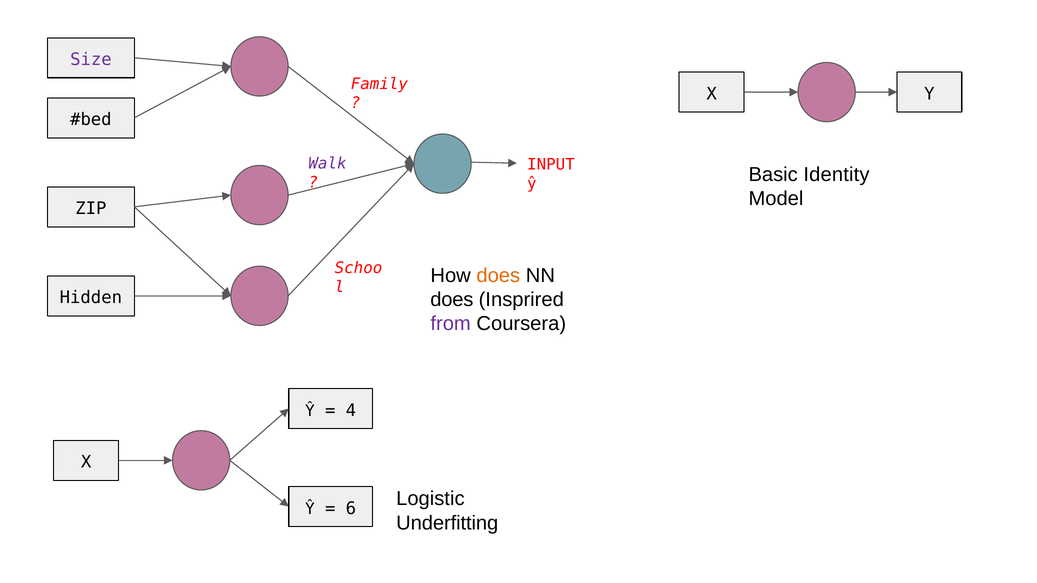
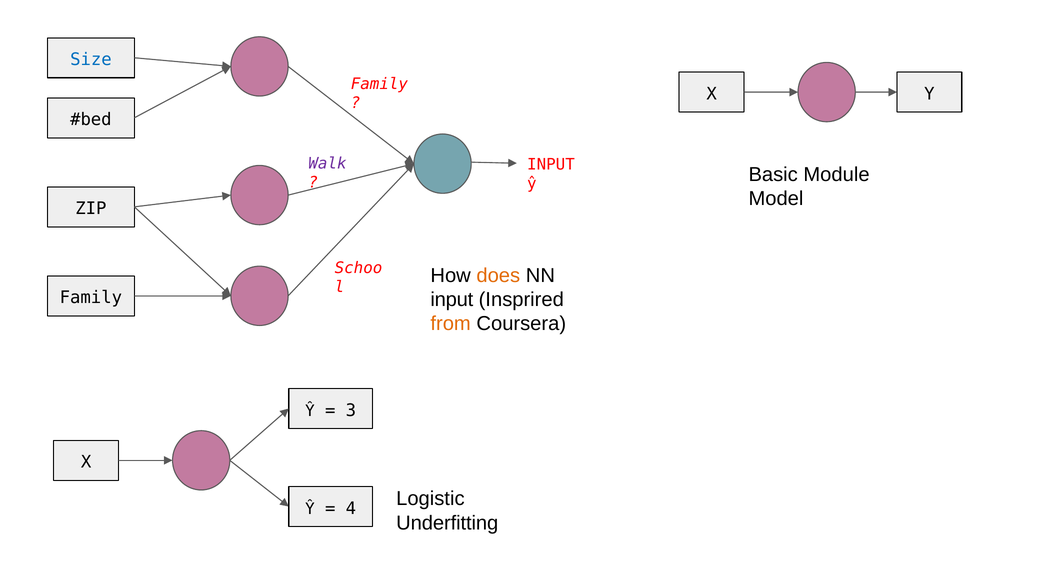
Size colour: purple -> blue
Identity: Identity -> Module
Hidden at (91, 298): Hidden -> Family
does at (452, 300): does -> input
from colour: purple -> orange
4: 4 -> 3
6: 6 -> 4
